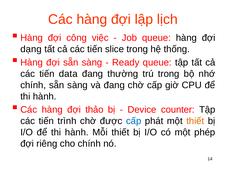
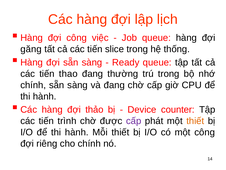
dạng: dạng -> găng
data: data -> thao
cấp at (134, 121) colour: blue -> purple
một phép: phép -> công
